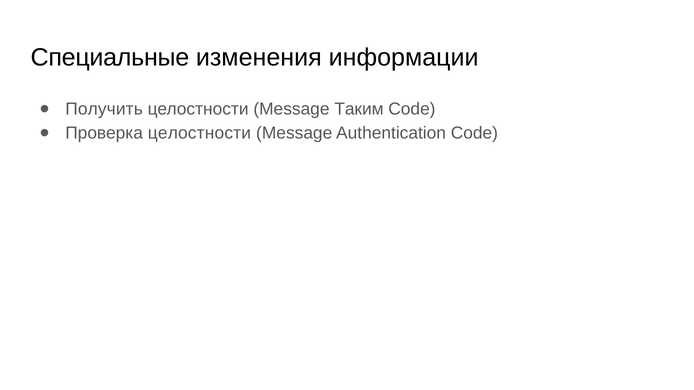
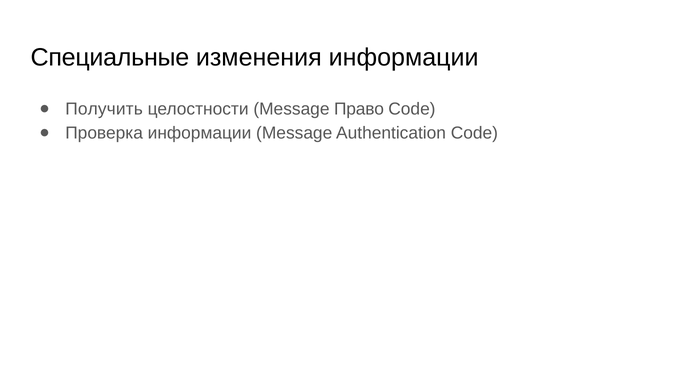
Таким: Таким -> Право
Проверка целостности: целостности -> информации
